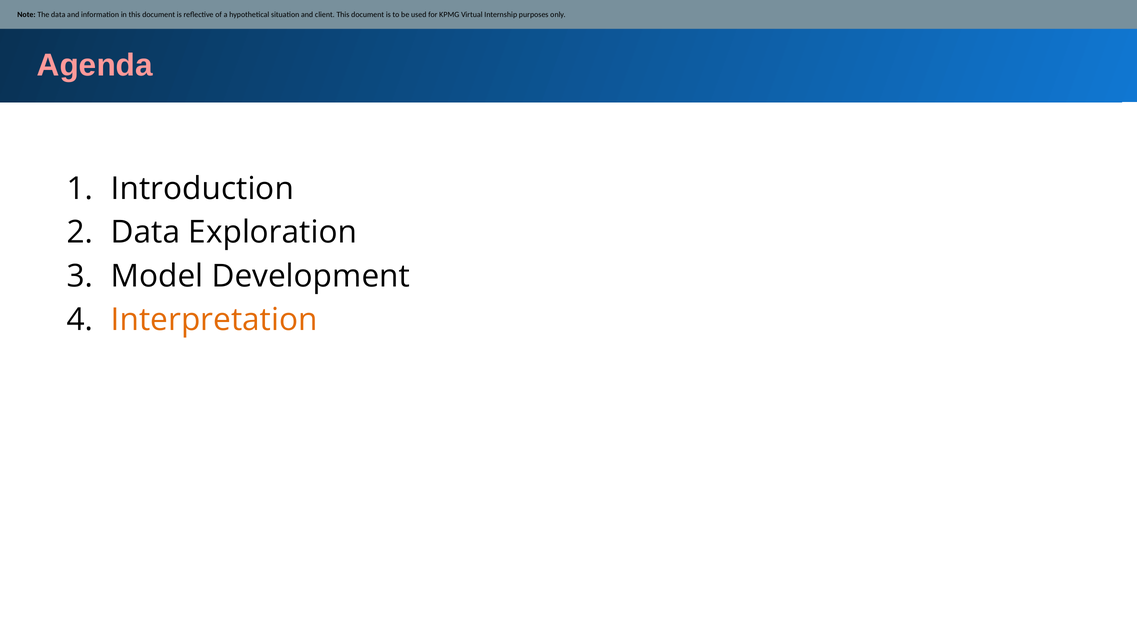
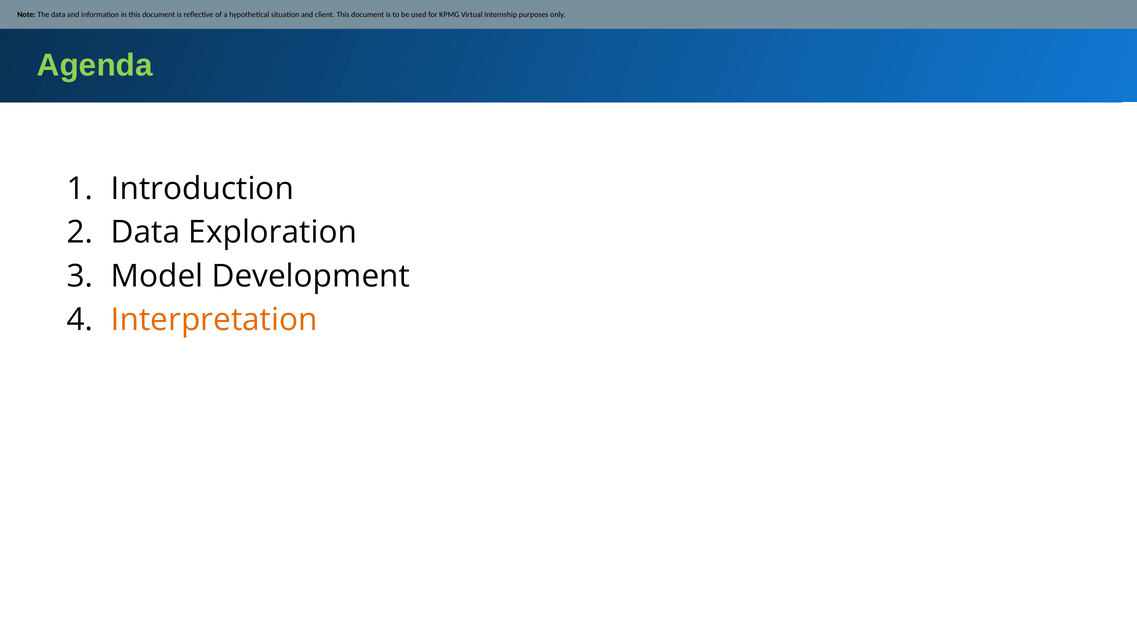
Agenda colour: pink -> light green
